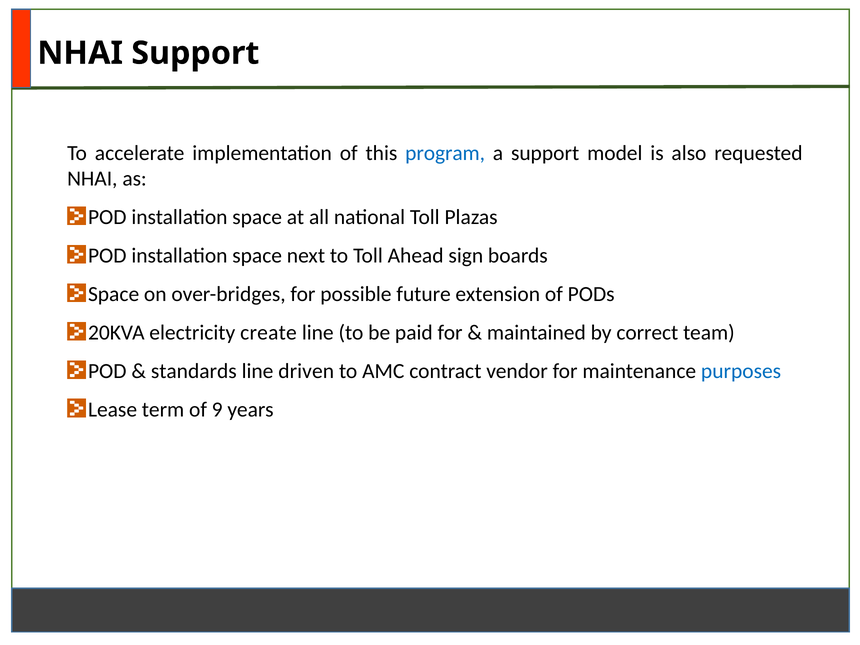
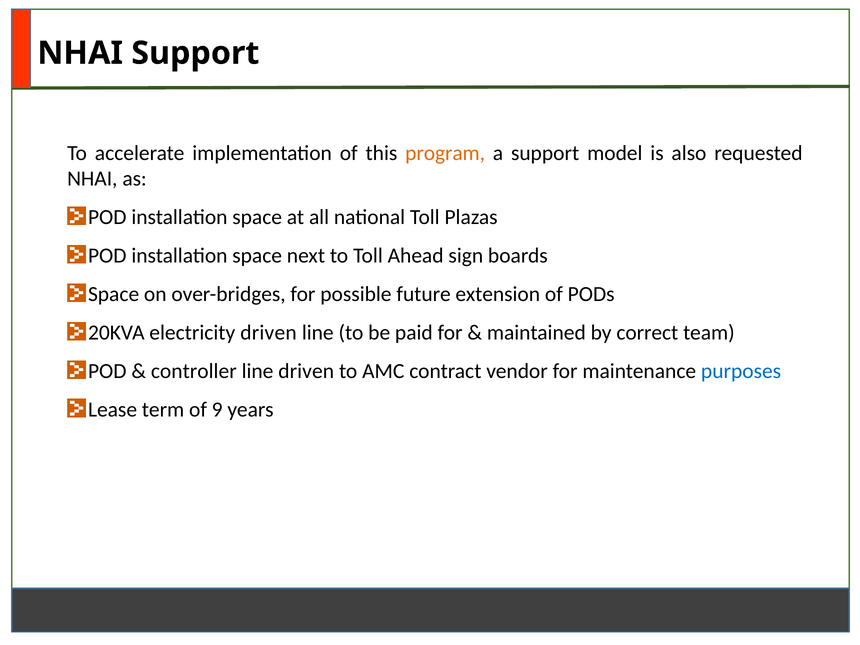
program colour: blue -> orange
electricity create: create -> driven
standards: standards -> controller
